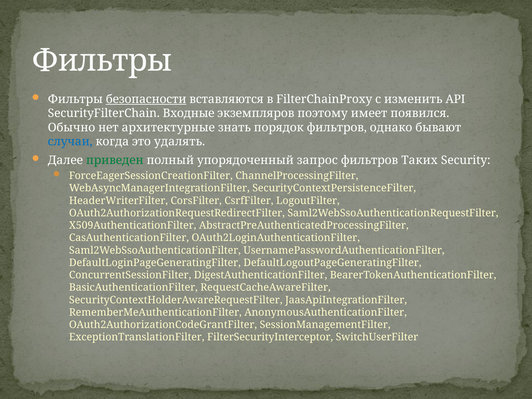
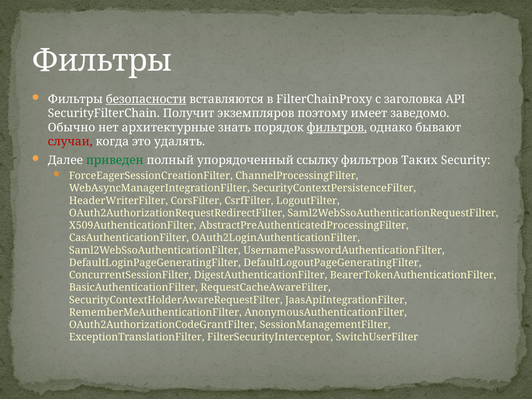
изменить: изменить -> заголовка
Входные: Входные -> Получит
появился: появился -> заведомо
фильтров at (337, 128) underline: none -> present
случаи colour: blue -> red
запрос: запрос -> ссылку
